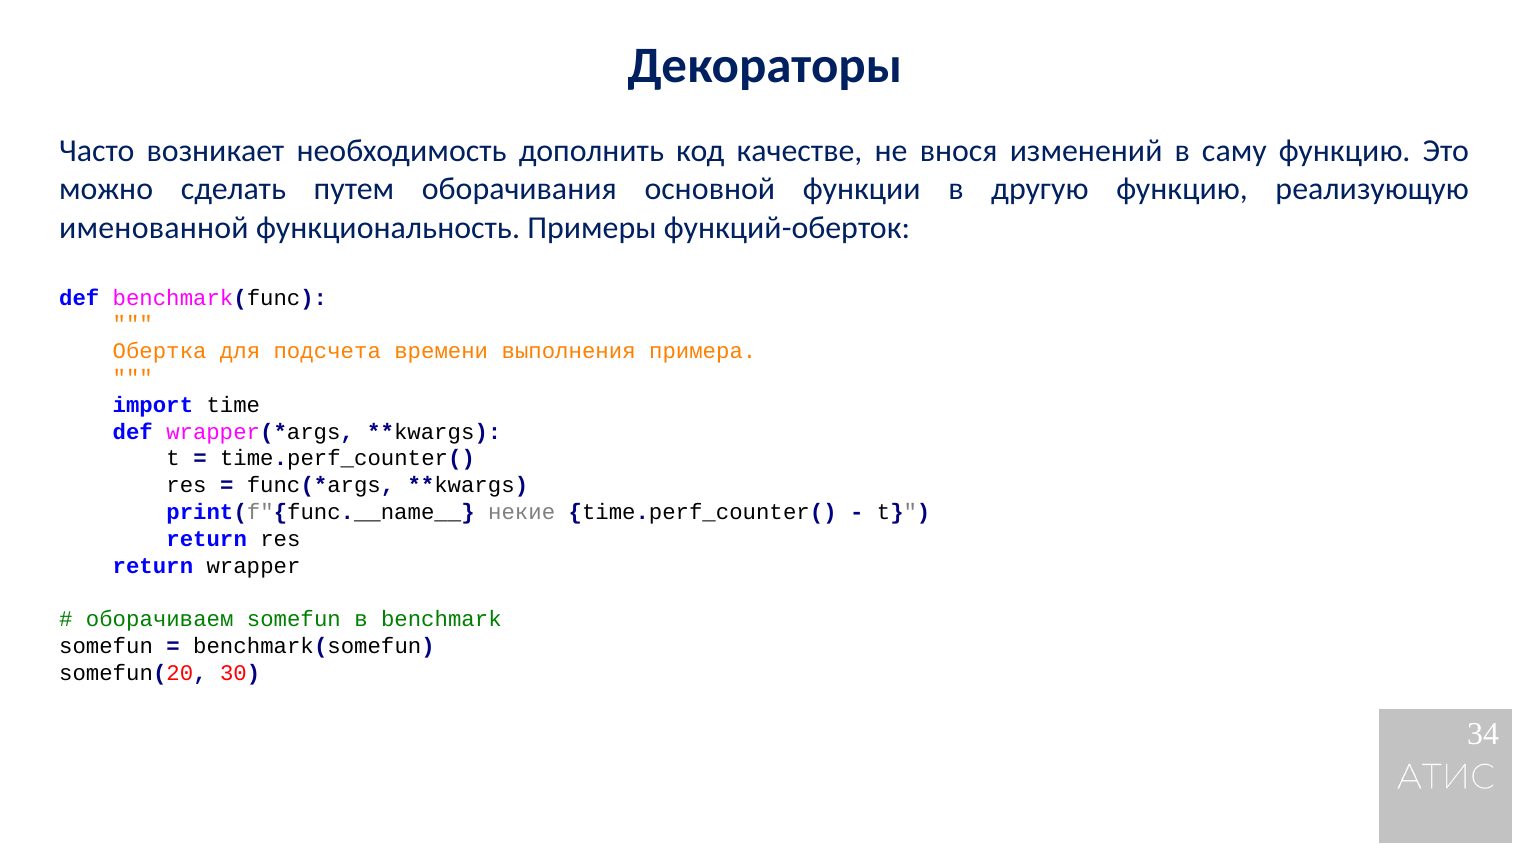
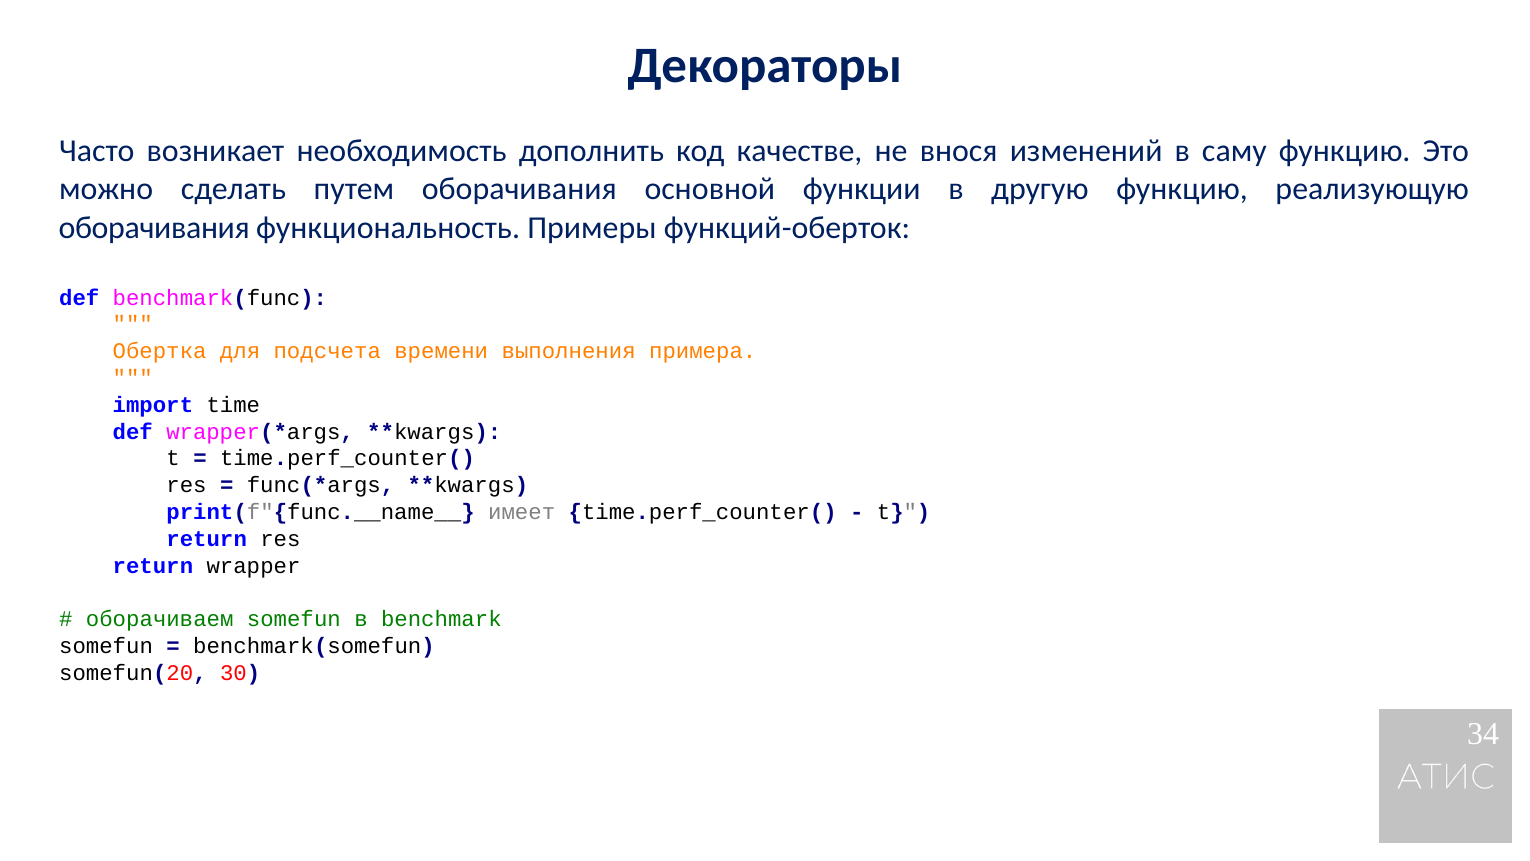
именованной at (154, 228): именованной -> оборачивания
некие: некие -> имеет
